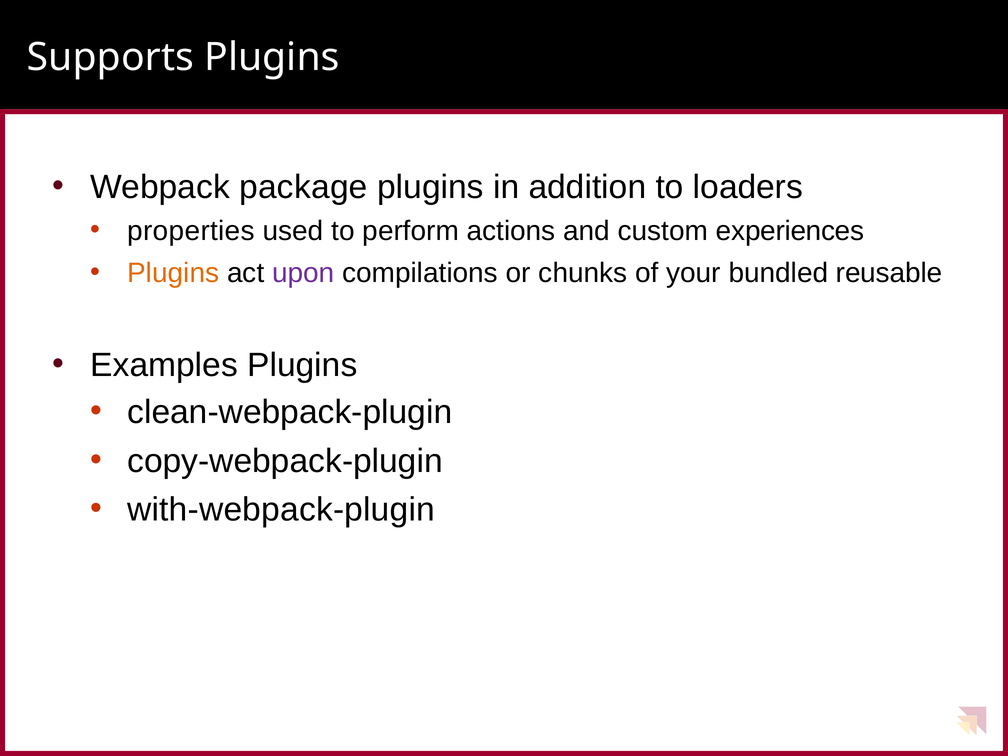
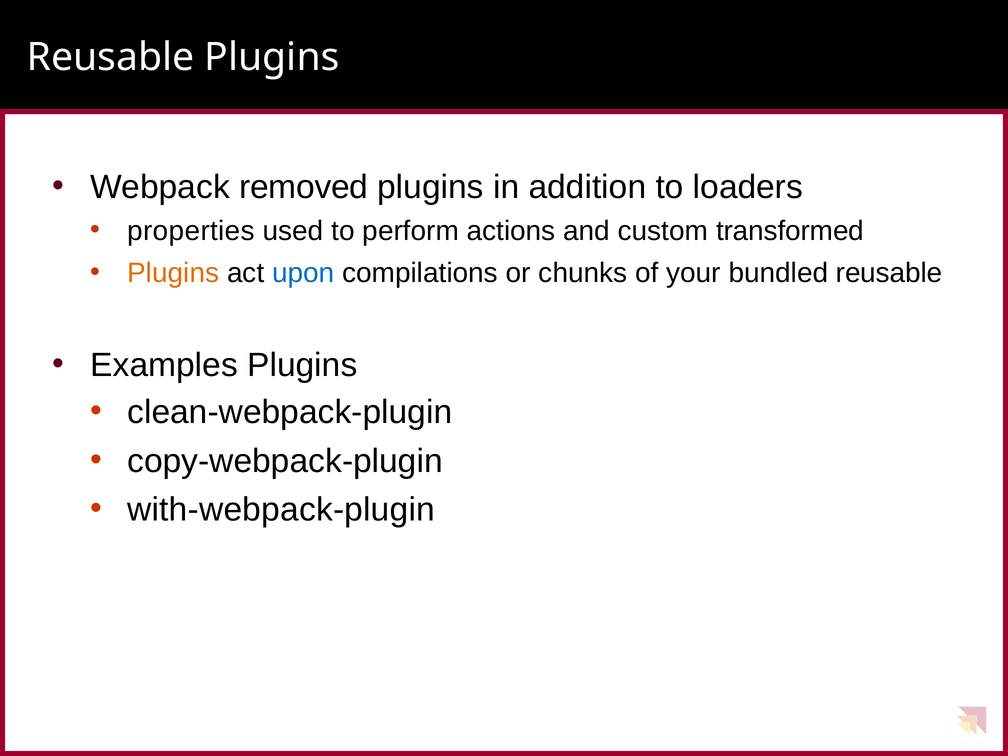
Supports at (111, 57): Supports -> Reusable
package: package -> removed
experiences: experiences -> transformed
upon colour: purple -> blue
